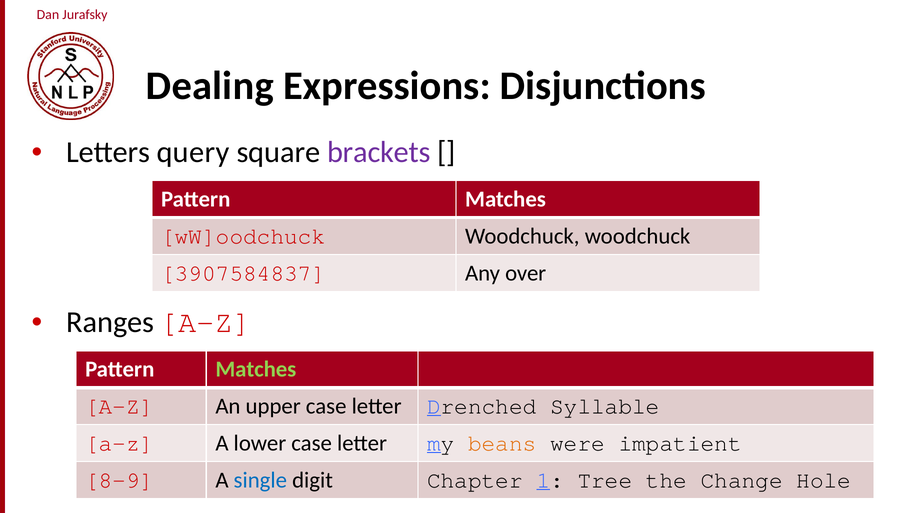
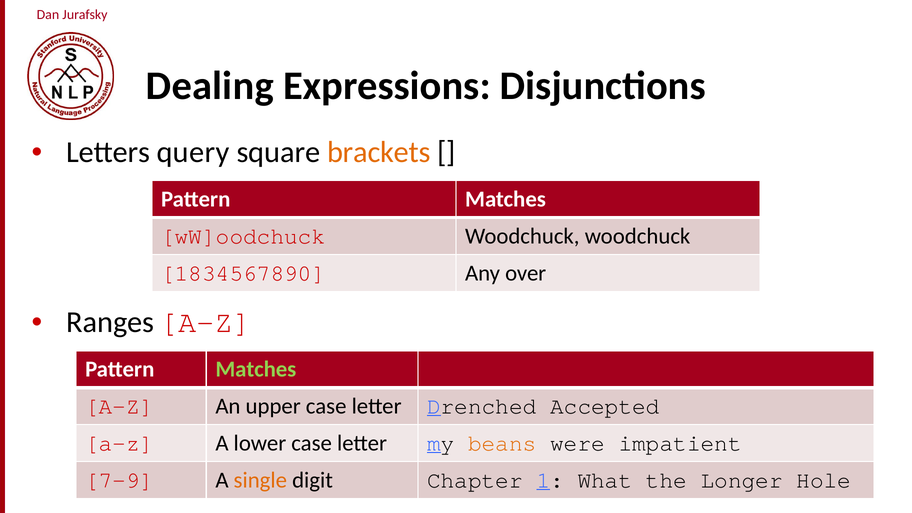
brackets colour: purple -> orange
3907584837: 3907584837 -> 1834567890
Syllable: Syllable -> Accepted
8-9: 8-9 -> 7-9
single colour: blue -> orange
Tree: Tree -> What
Change: Change -> Longer
